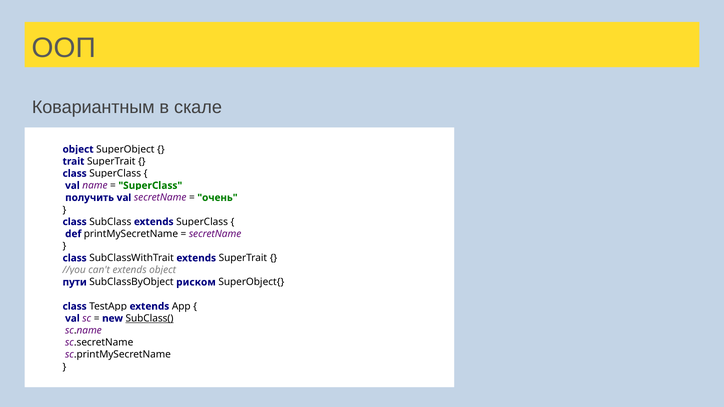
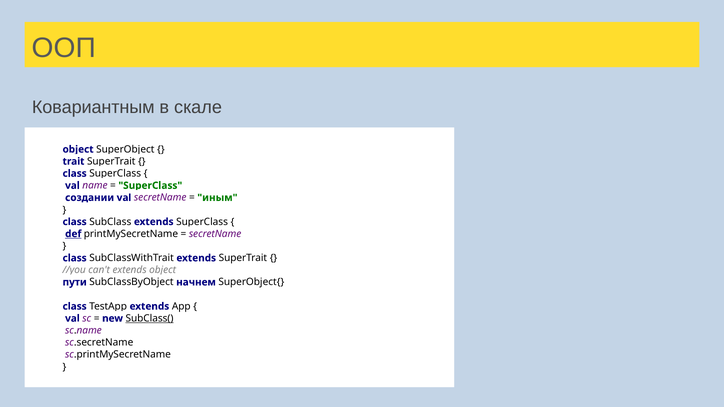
получить: получить -> создании
очень: очень -> иным
def underline: none -> present
риском: риском -> начнем
